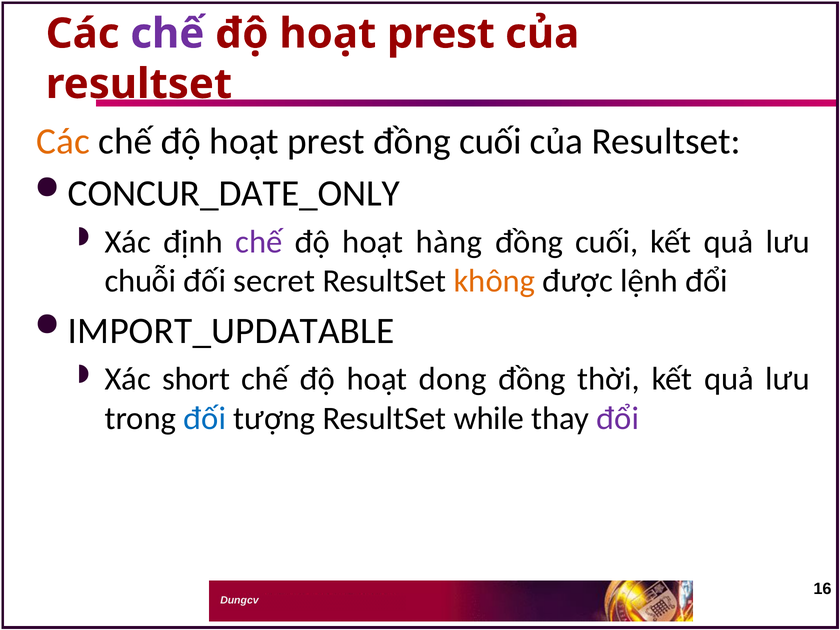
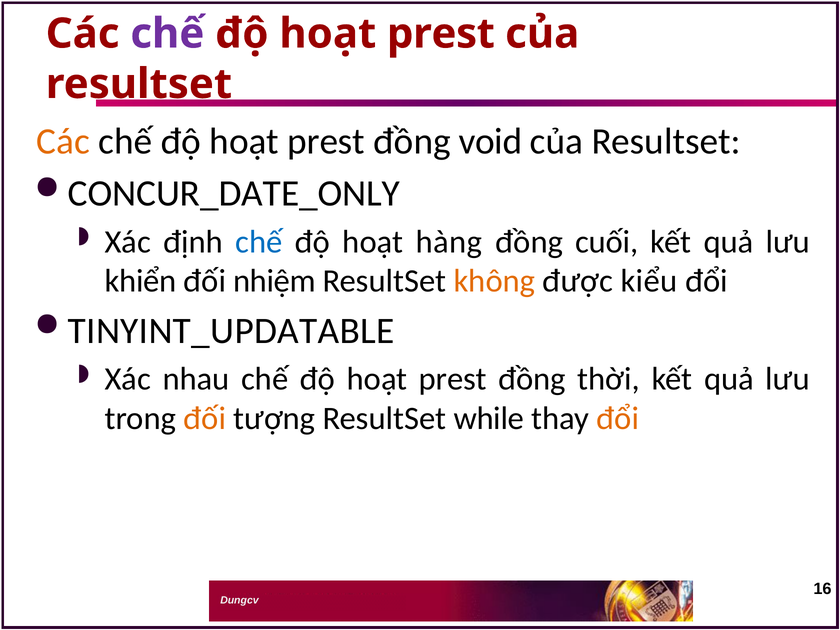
cuối at (490, 141): cuối -> void
chế at (259, 242) colour: purple -> blue
chuỗi: chuỗi -> khiển
secret: secret -> nhiệm
lệnh: lệnh -> kiểu
IMPORT_UPDATABLE: IMPORT_UPDATABLE -> TINYINT_UPDATABLE
short: short -> nhau
dong at (453, 379): dong -> prest
đối at (205, 418) colour: blue -> orange
đổi at (618, 418) colour: purple -> orange
